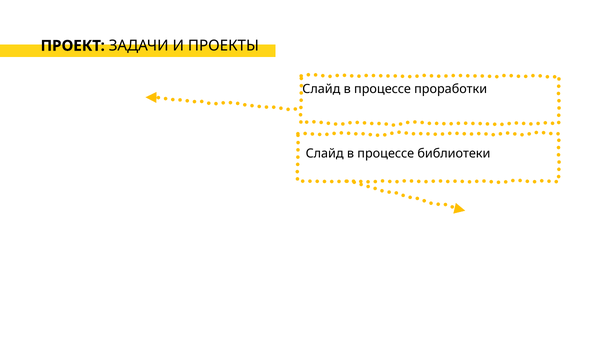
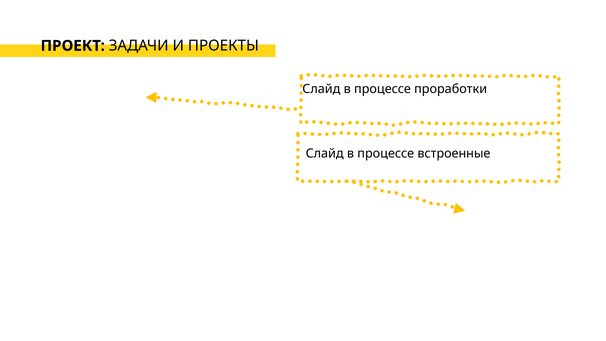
библиотеки: библиотеки -> встроенные
